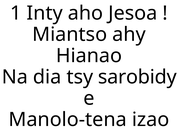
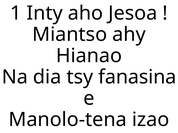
sarobidy: sarobidy -> fanasina
